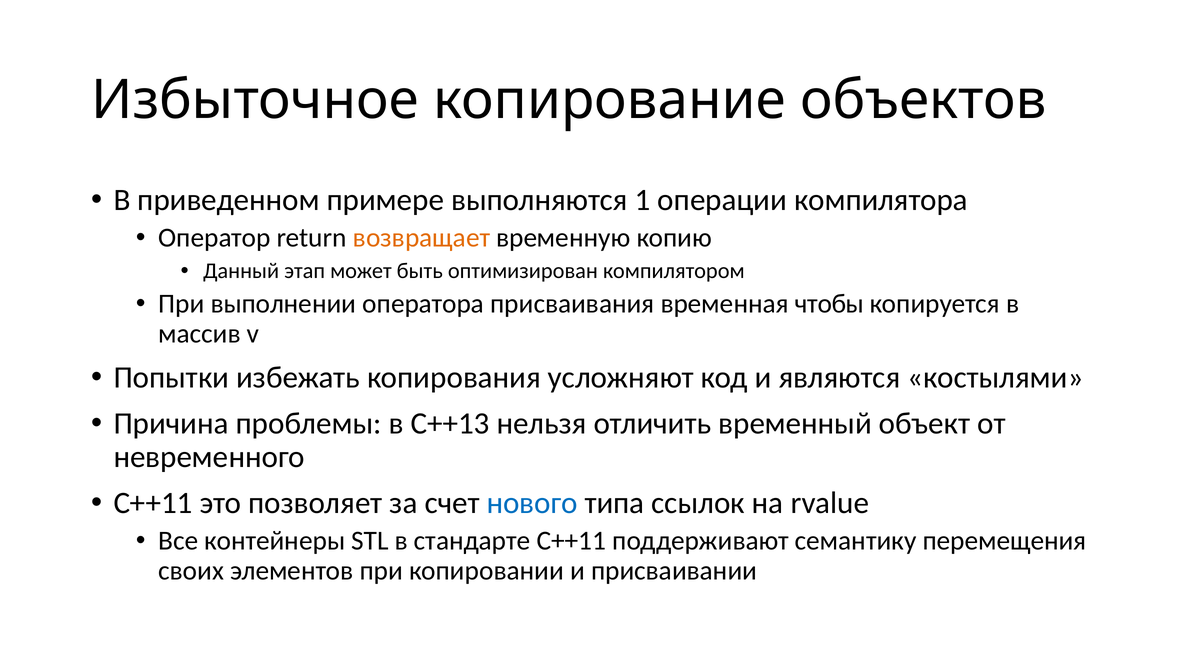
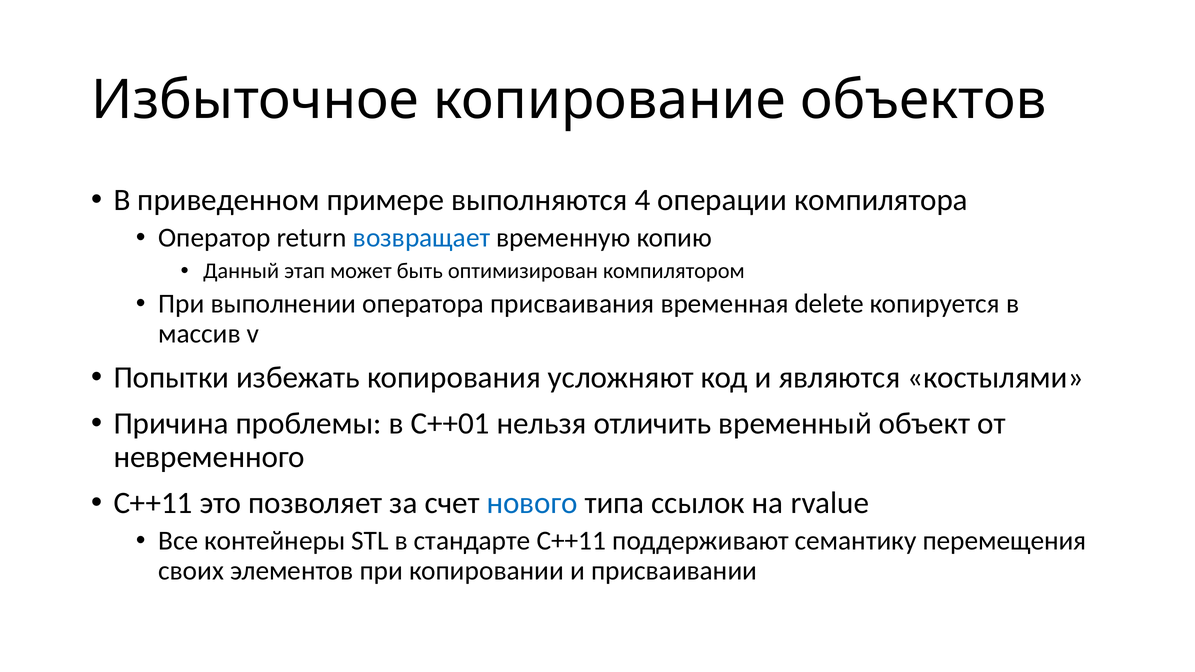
1: 1 -> 4
возвращает colour: orange -> blue
чтобы: чтобы -> delete
C++13: C++13 -> C++01
